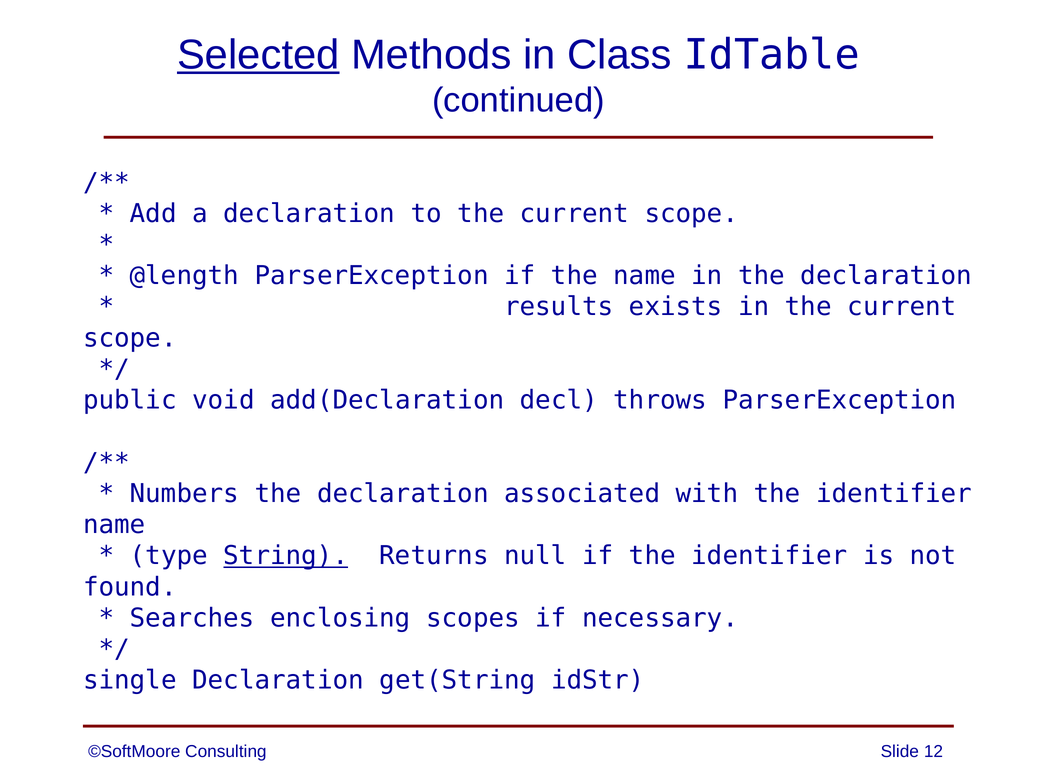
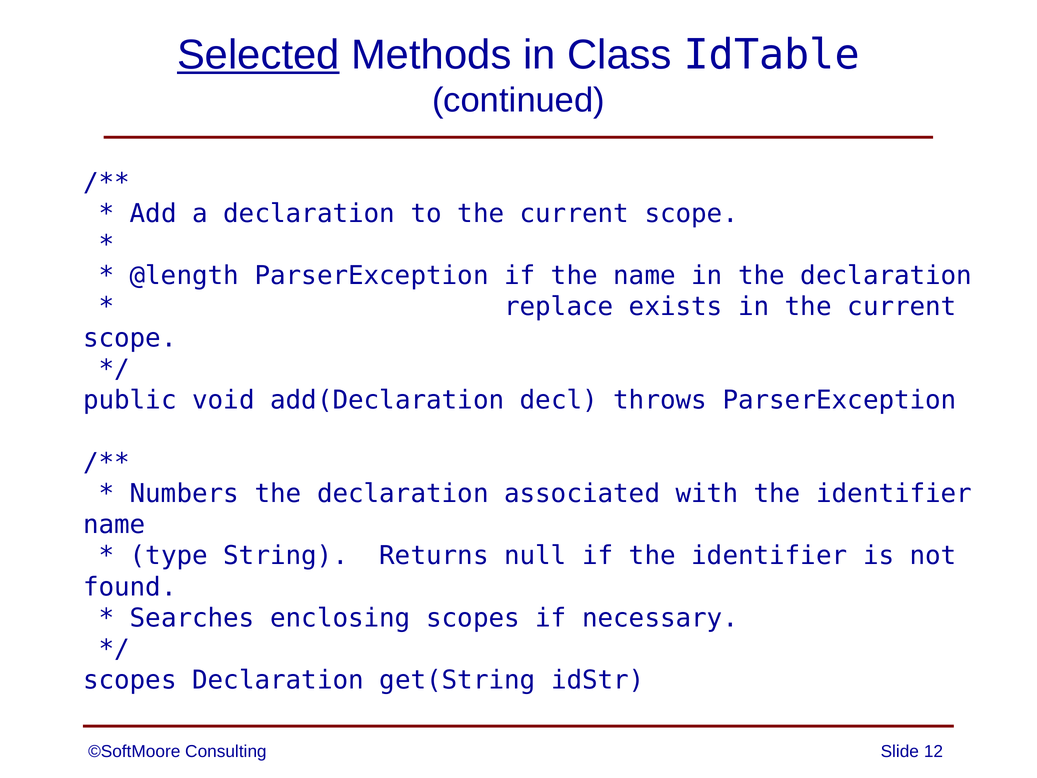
results: results -> replace
String underline: present -> none
single at (130, 680): single -> scopes
